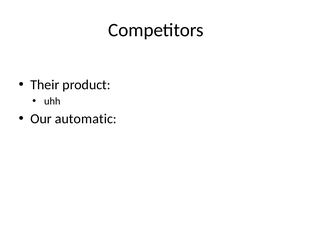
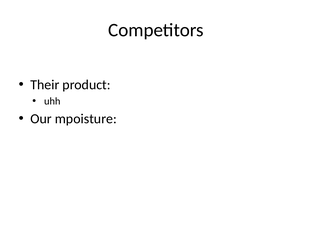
automatic: automatic -> mpoisture
